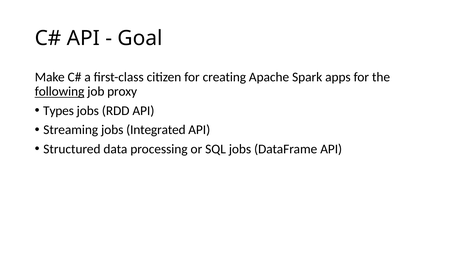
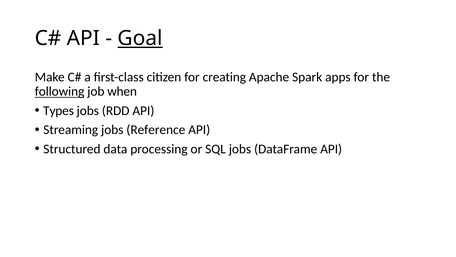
Goal underline: none -> present
proxy: proxy -> when
Integrated: Integrated -> Reference
